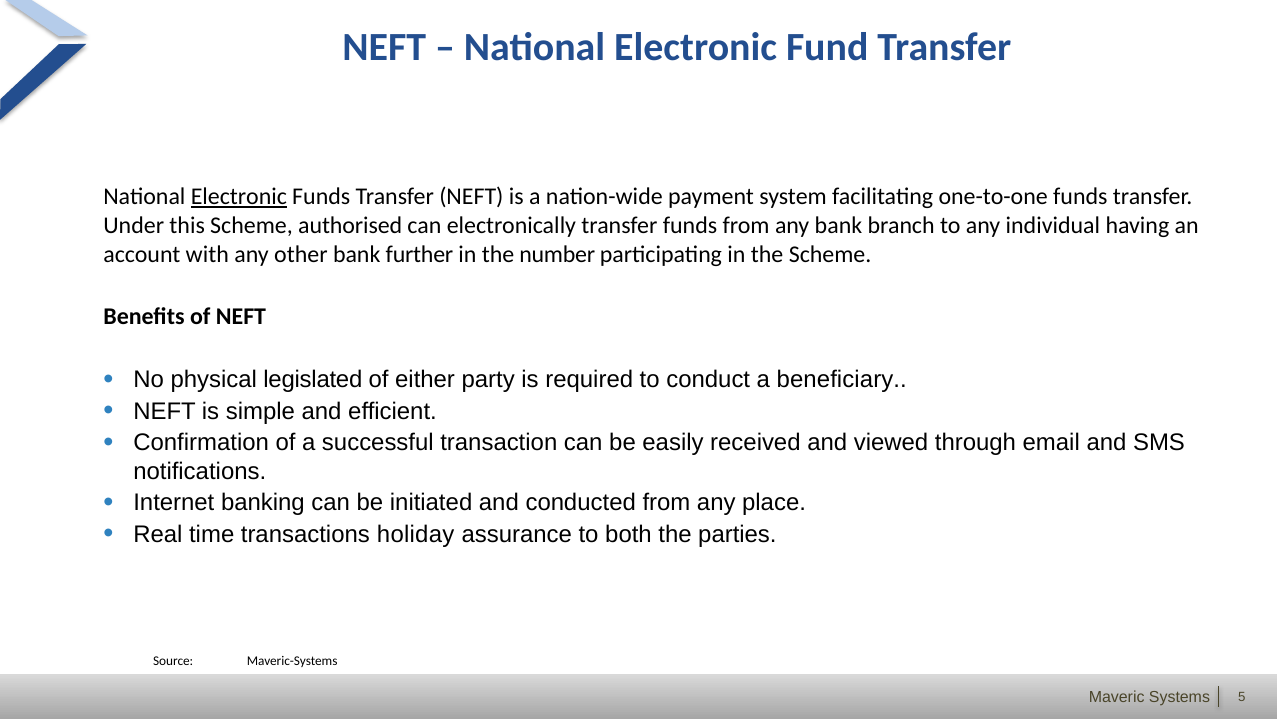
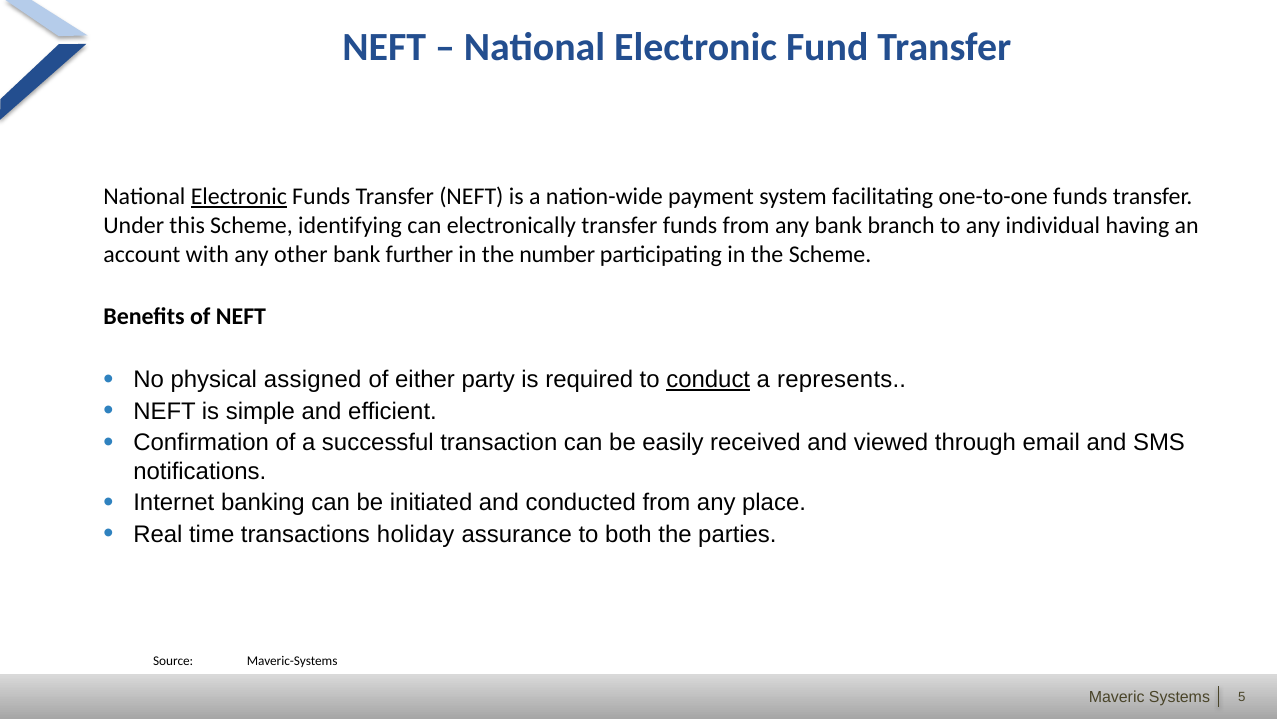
authorised: authorised -> identifying
legislated: legislated -> assigned
conduct underline: none -> present
beneficiary: beneficiary -> represents
